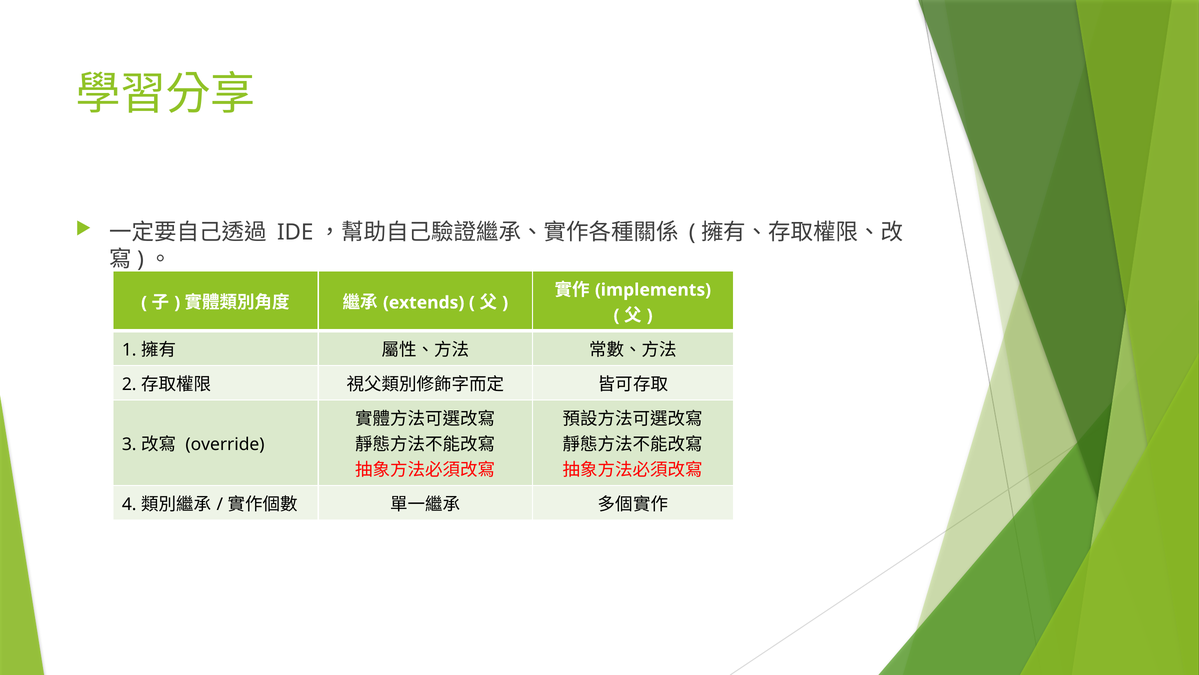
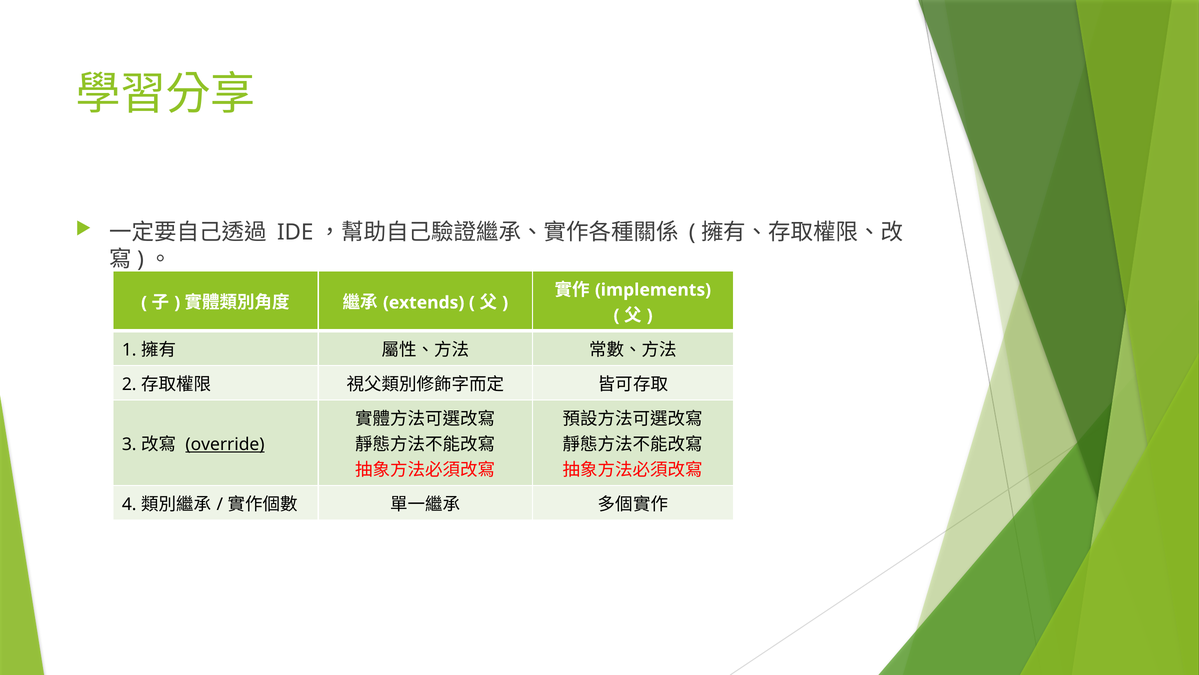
override underline: none -> present
